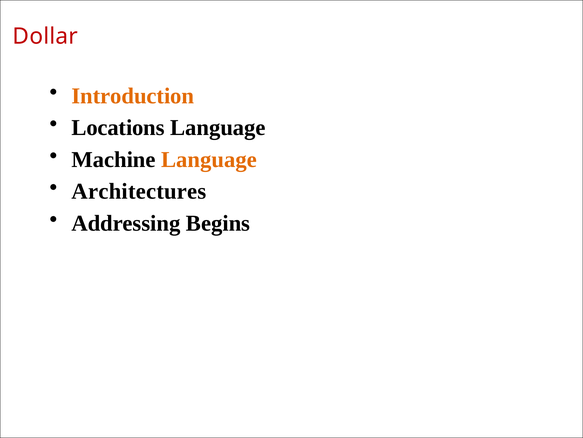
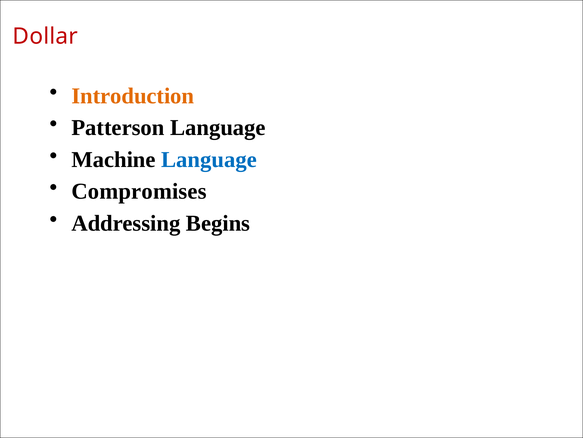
Locations: Locations -> Patterson
Language at (209, 159) colour: orange -> blue
Architectures: Architectures -> Compromises
